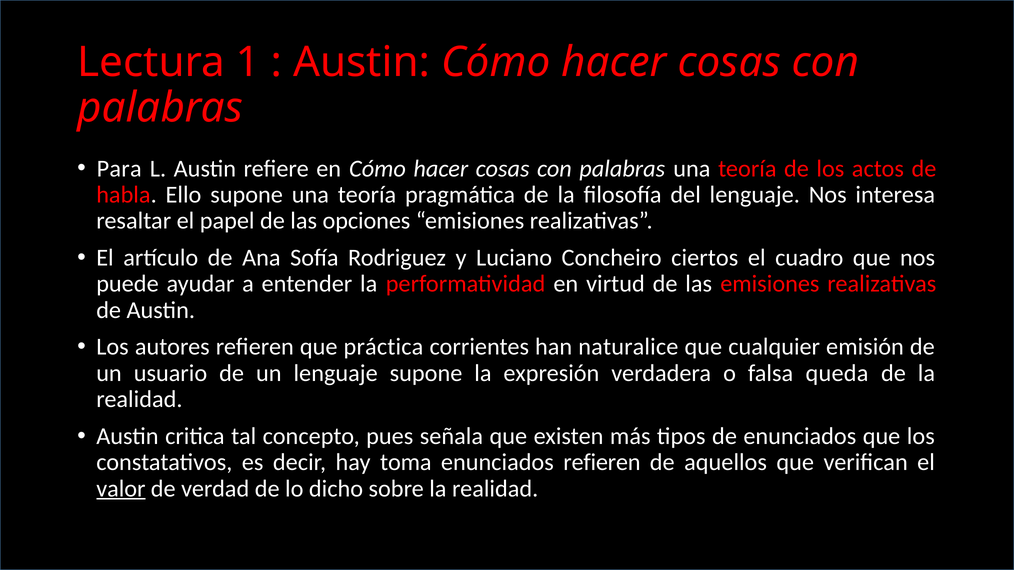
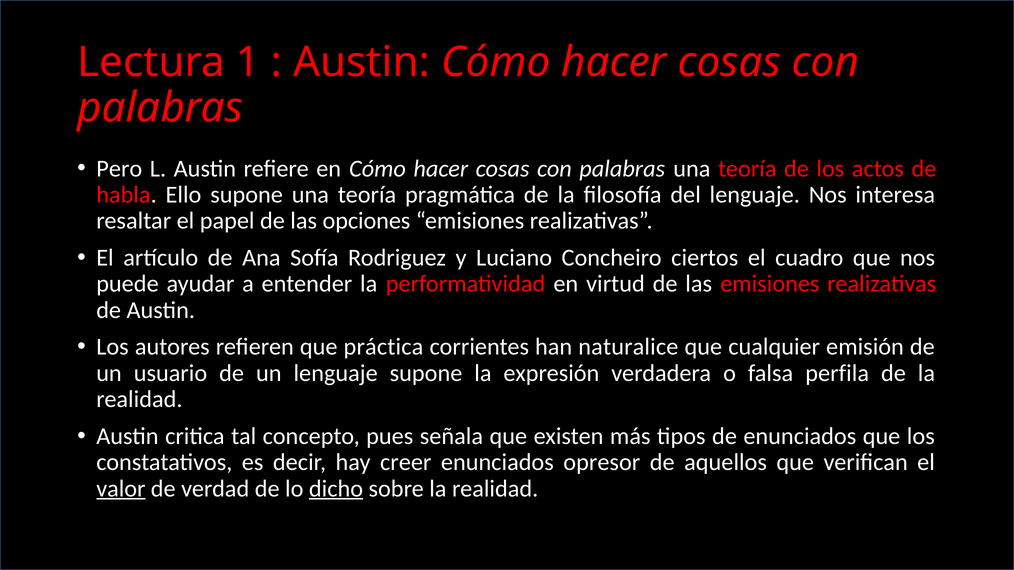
Para: Para -> Pero
queda: queda -> perfila
toma: toma -> creer
enunciados refieren: refieren -> opresor
dicho underline: none -> present
